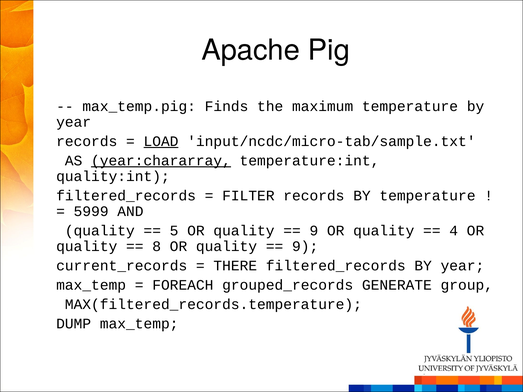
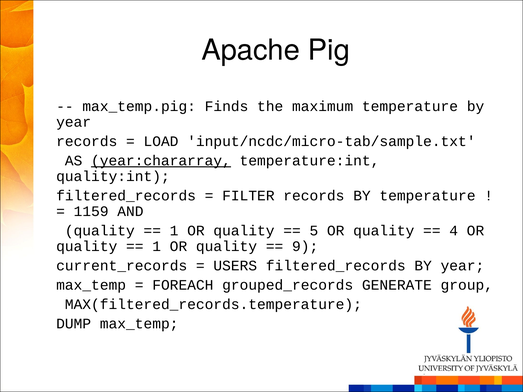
LOAD underline: present -> none
5999: 5999 -> 1159
5 at (174, 231): 5 -> 1
9 at (314, 231): 9 -> 5
8 at (157, 247): 8 -> 1
THERE: THERE -> USERS
